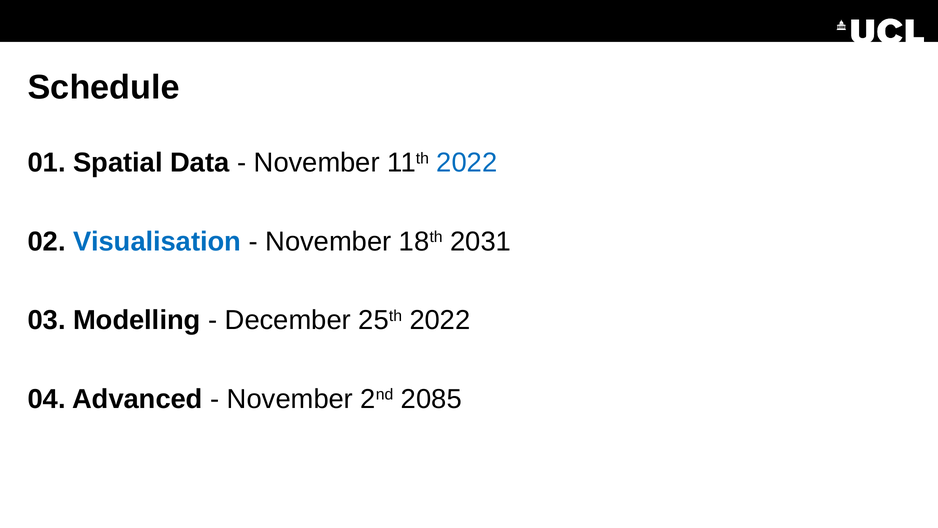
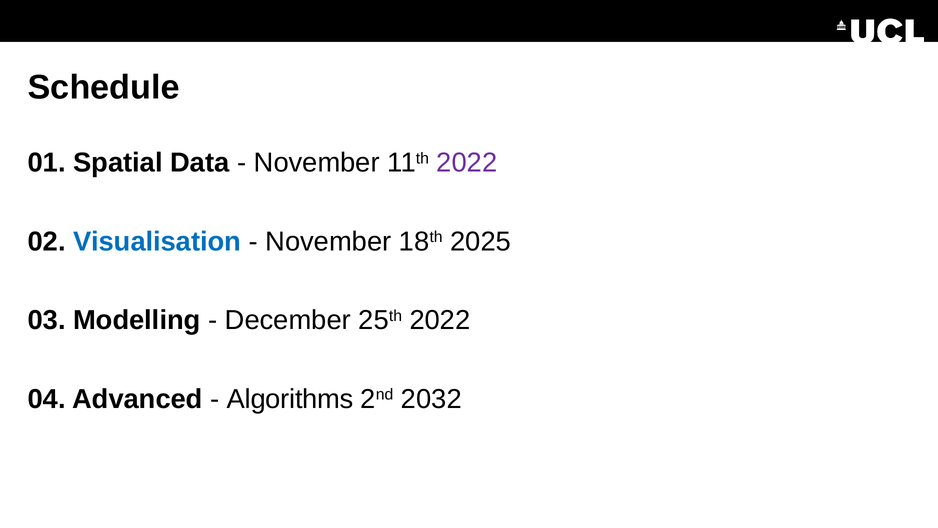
2022 at (467, 163) colour: blue -> purple
2031: 2031 -> 2025
November at (290, 399): November -> Algorithms
2085: 2085 -> 2032
